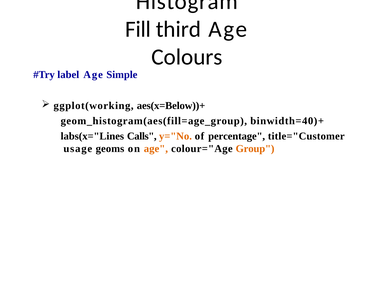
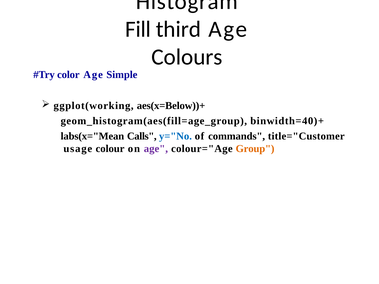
label: label -> color
labs(x="Lines: labs(x="Lines -> labs(x="Mean
y="No colour: orange -> blue
percentage: percentage -> commands
geoms: geoms -> colour
age at (156, 149) colour: orange -> purple
